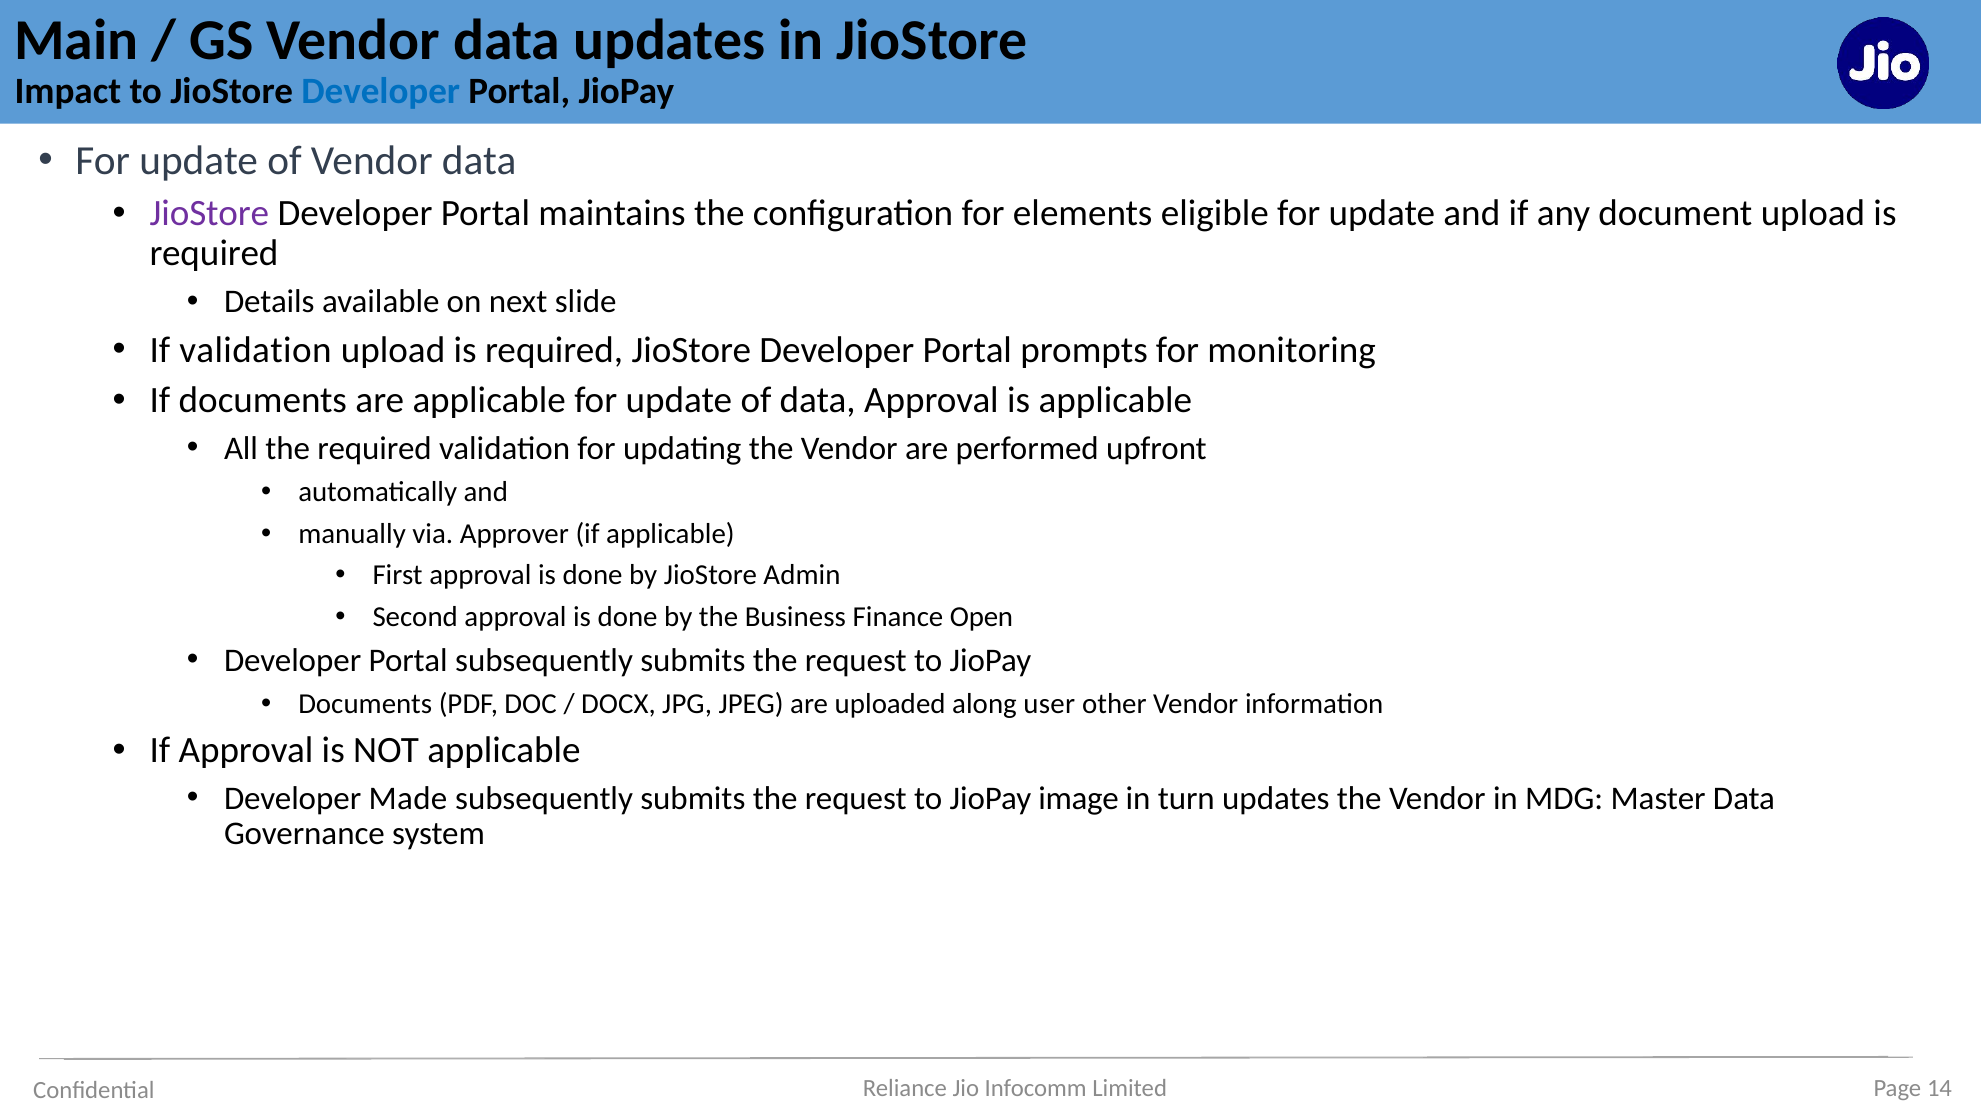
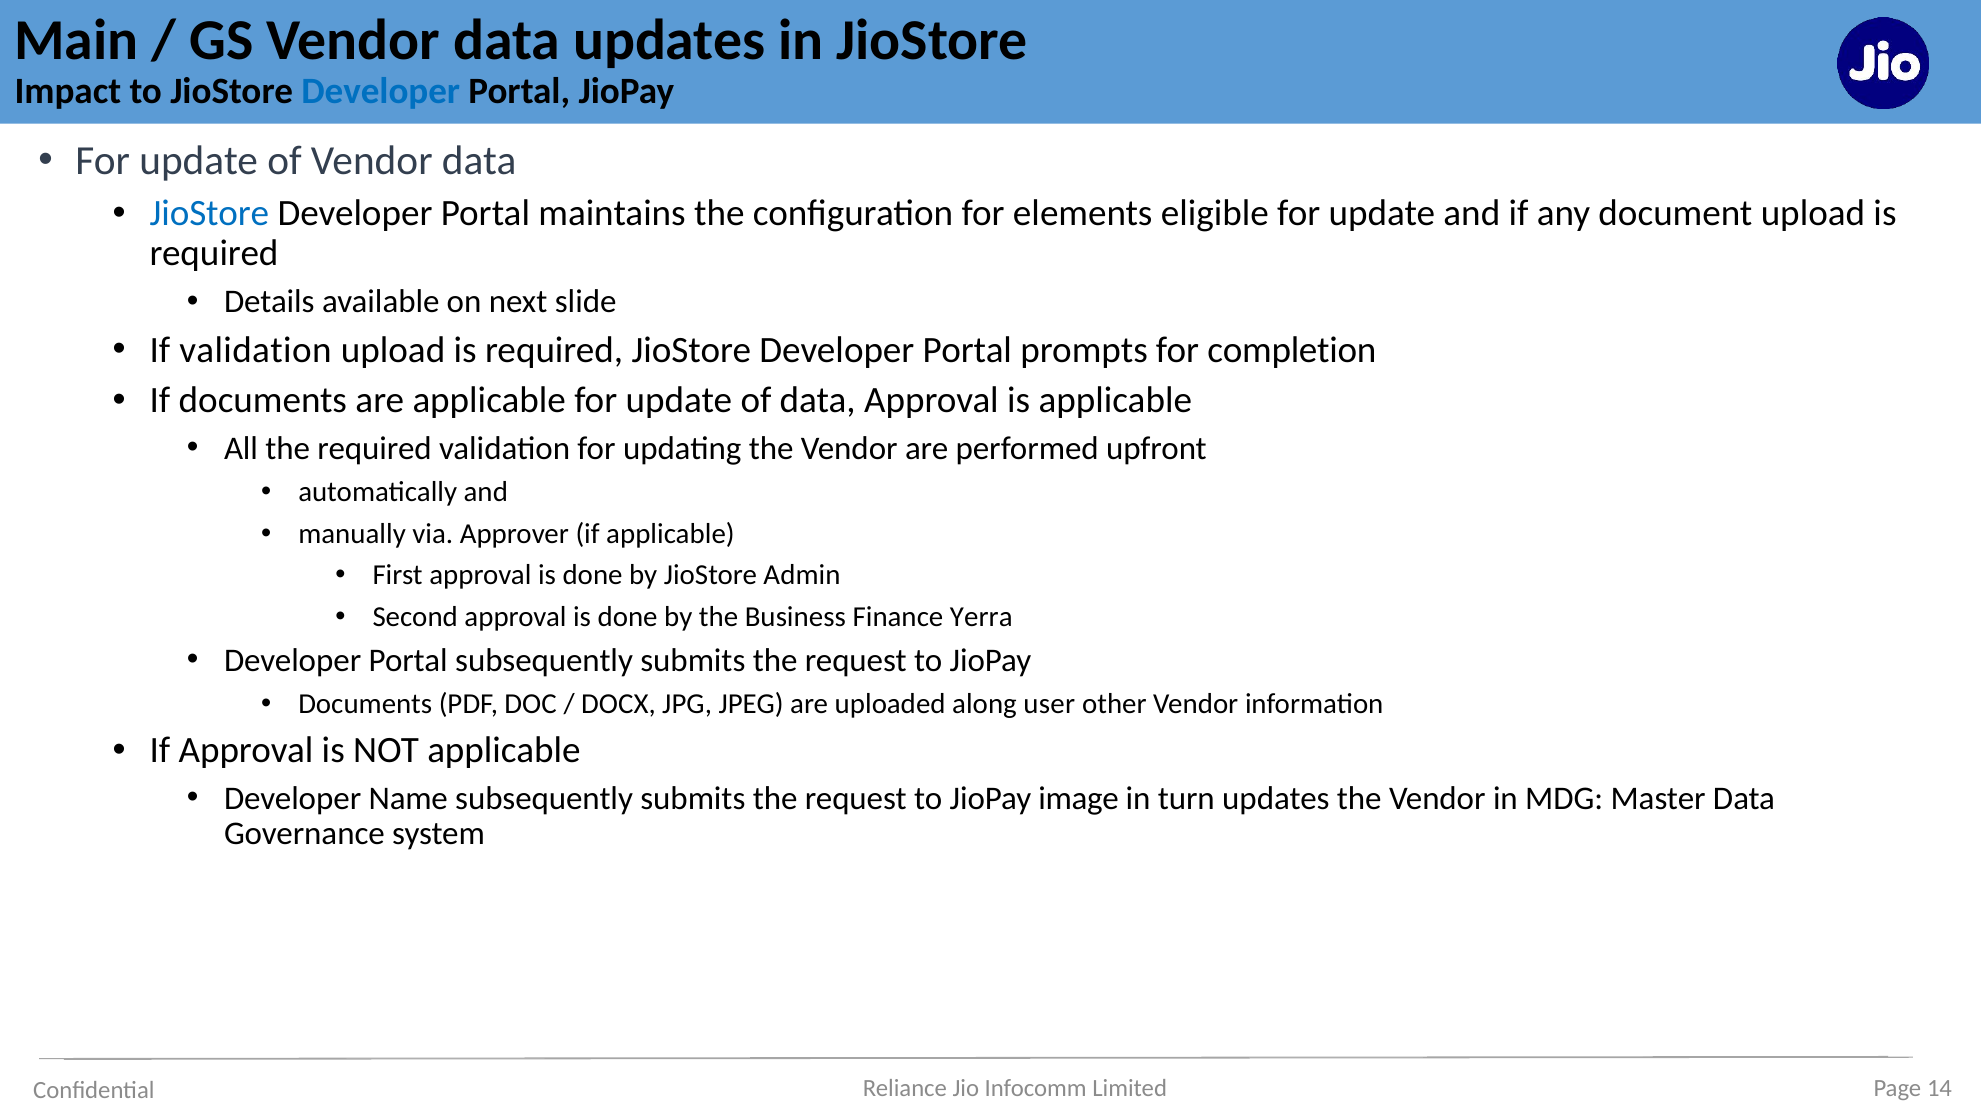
JioStore at (209, 213) colour: purple -> blue
monitoring: monitoring -> completion
Open: Open -> Yerra
Made: Made -> Name
